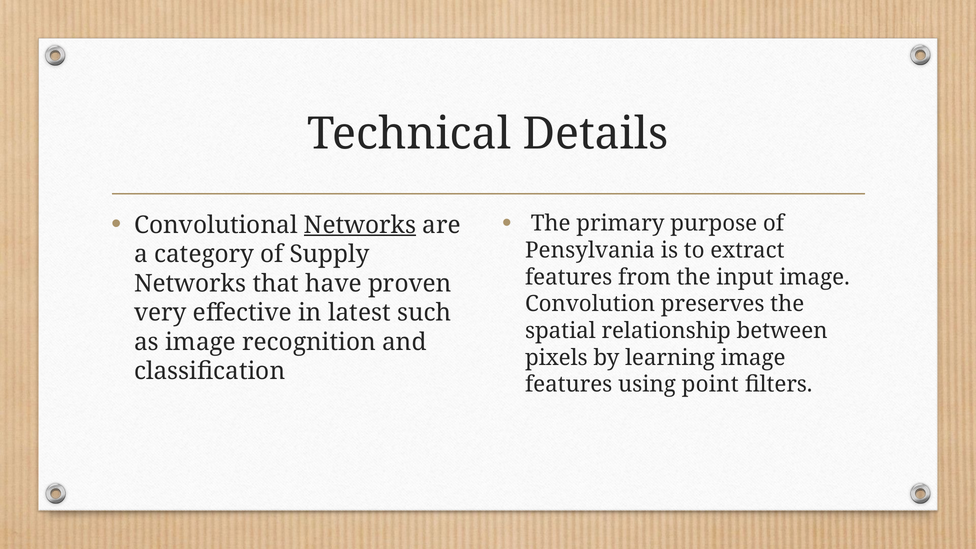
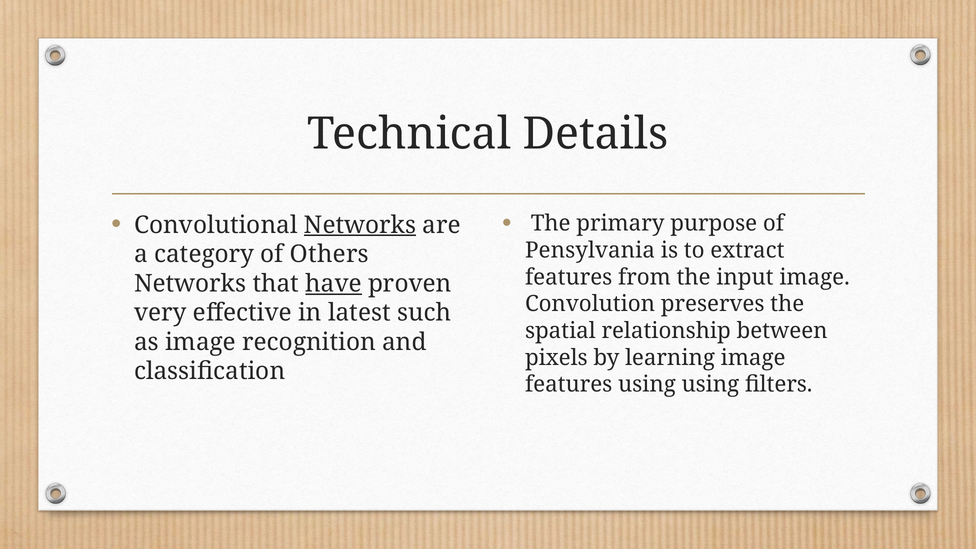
Supply: Supply -> Others
have underline: none -> present
using point: point -> using
